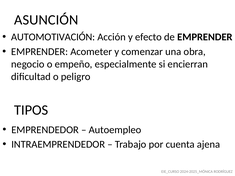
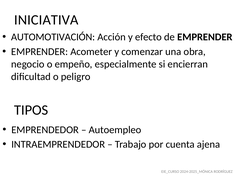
ASUNCIÓN: ASUNCIÓN -> INICIATIVA
